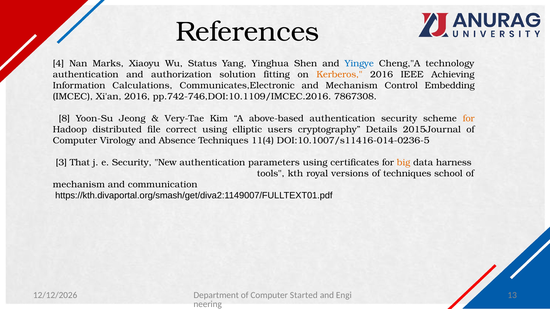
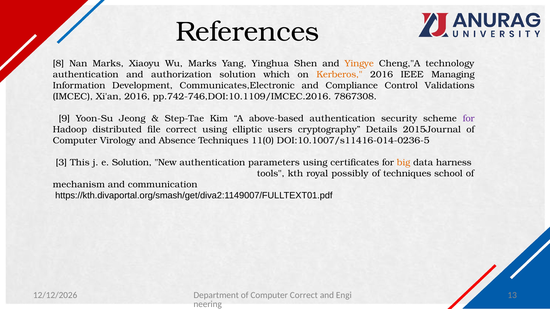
4: 4 -> 8
Wu Status: Status -> Marks
Yingye colour: blue -> orange
fitting: fitting -> which
Achieving: Achieving -> Managing
Calculations: Calculations -> Development
and Mechanism: Mechanism -> Compliance
Embedding: Embedding -> Validations
8: 8 -> 9
Very-Tae: Very-Tae -> Step-Tae
for at (469, 119) colour: orange -> purple
11(4: 11(4 -> 11(0
That: That -> This
e Security: Security -> Solution
versions: versions -> possibly
Computer Started: Started -> Correct
